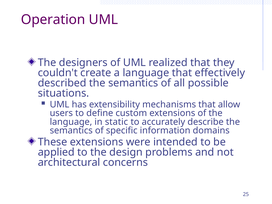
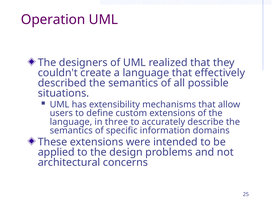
static: static -> three
